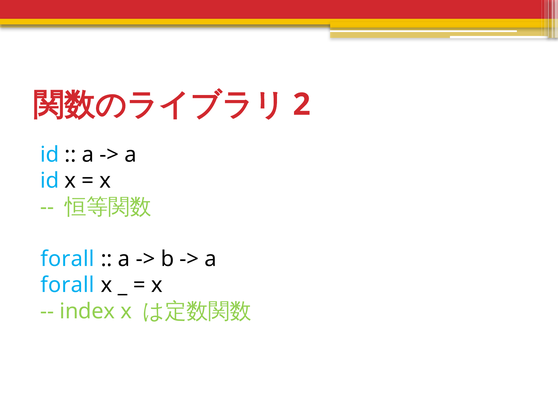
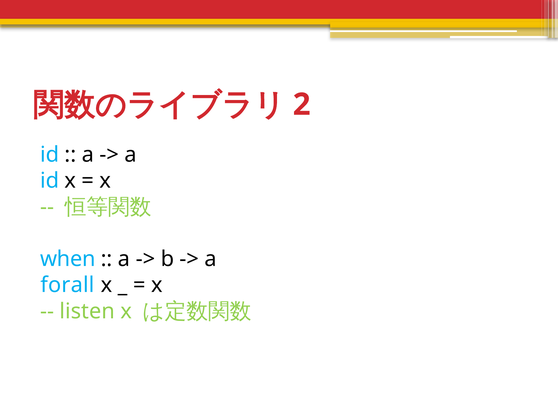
forall at (68, 259): forall -> when
index: index -> listen
